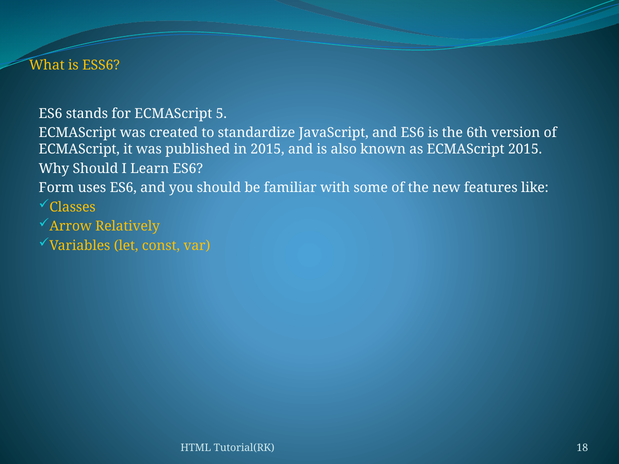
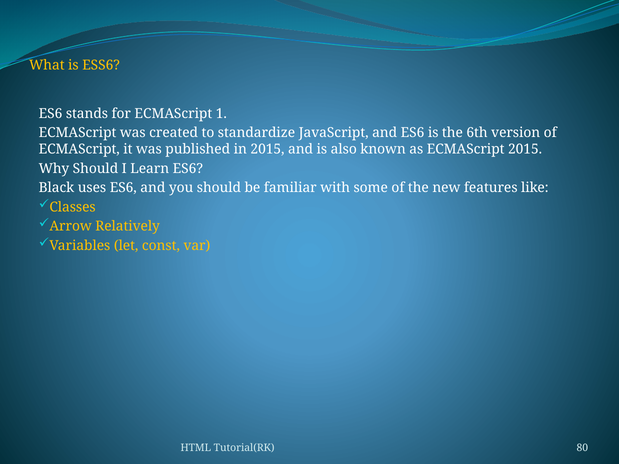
5: 5 -> 1
Form: Form -> Black
18: 18 -> 80
